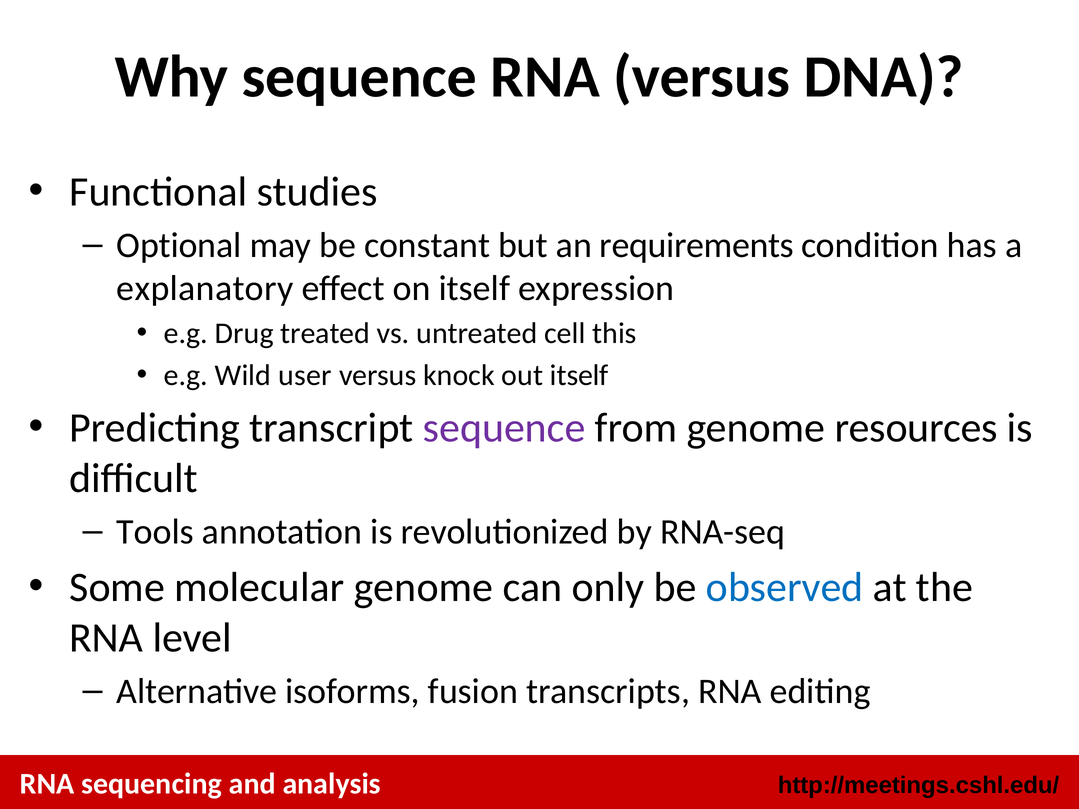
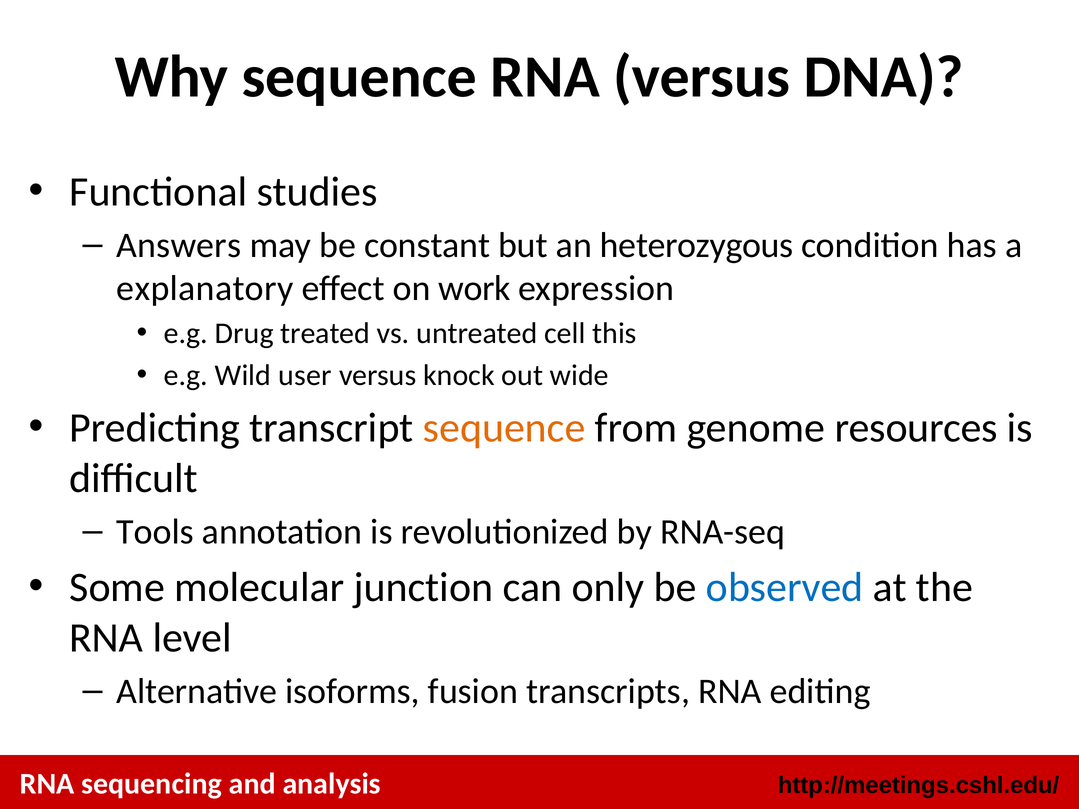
Optional: Optional -> Answers
requirements: requirements -> heterozygous
on itself: itself -> work
out itself: itself -> wide
sequence at (504, 428) colour: purple -> orange
molecular genome: genome -> junction
